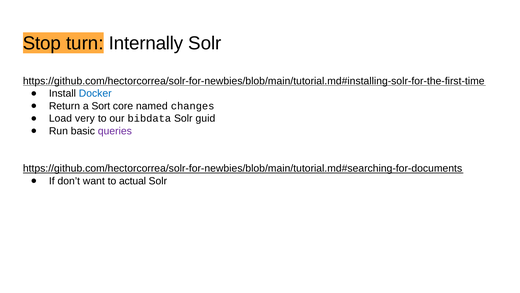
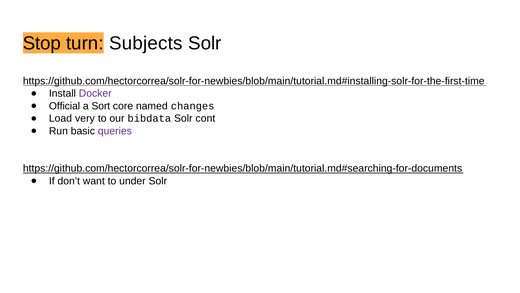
Internally: Internally -> Subjects
Docker colour: blue -> purple
Return: Return -> Official
guid: guid -> cont
actual: actual -> under
